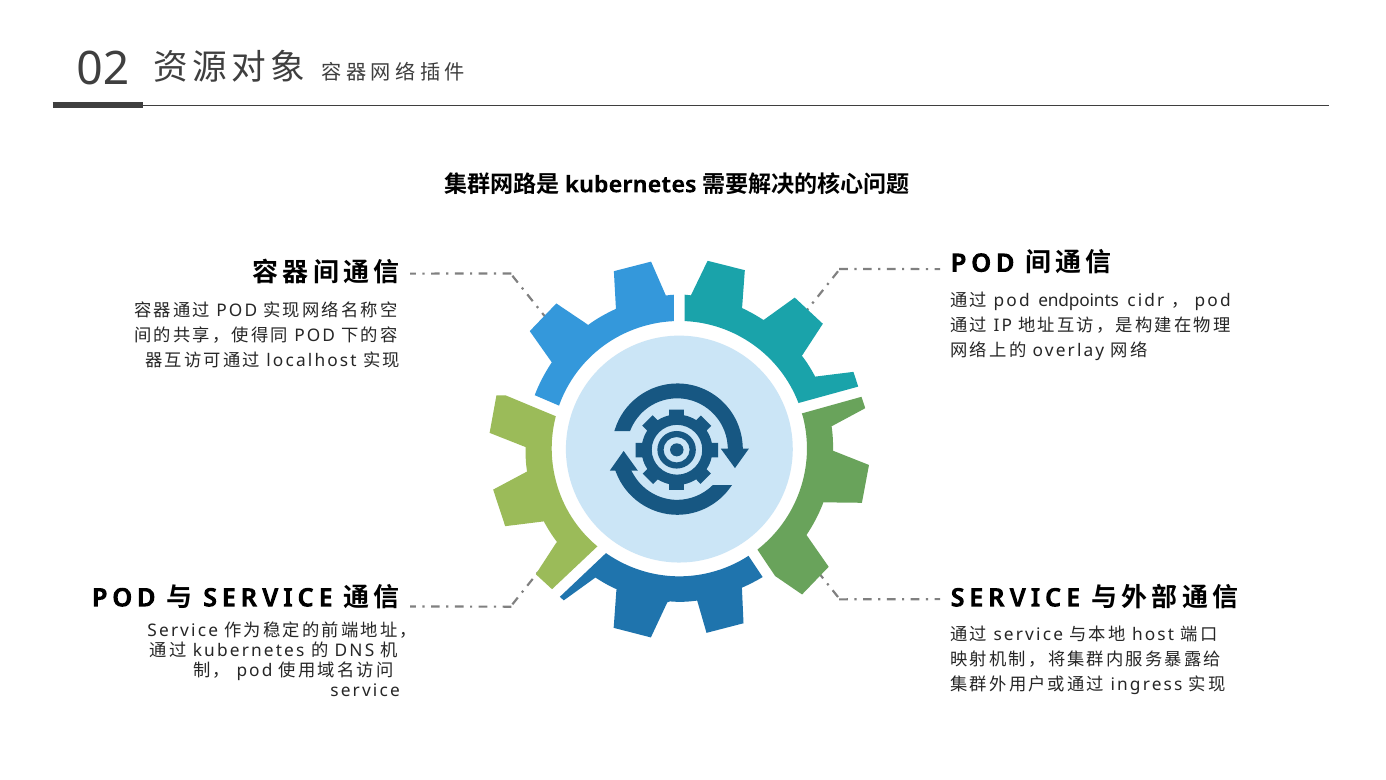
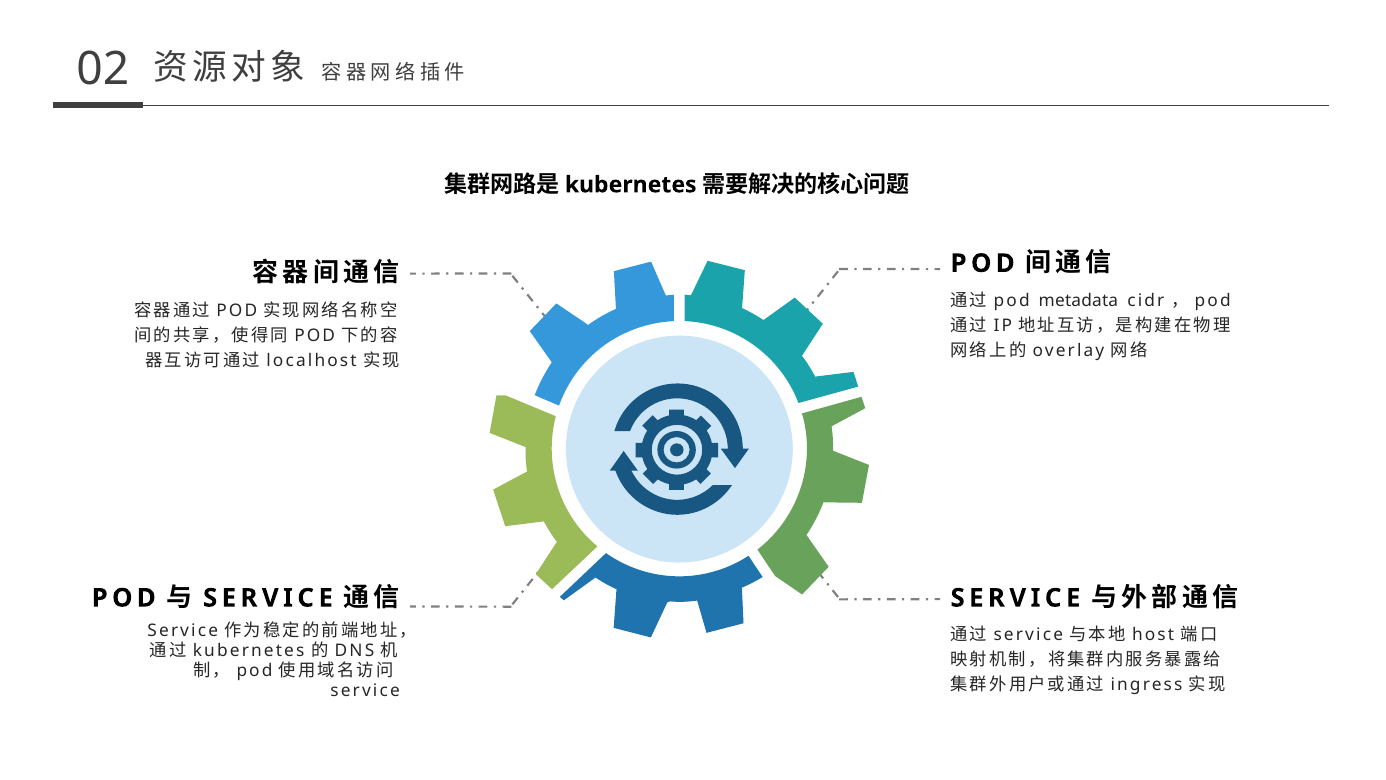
endpoints: endpoints -> metadata
